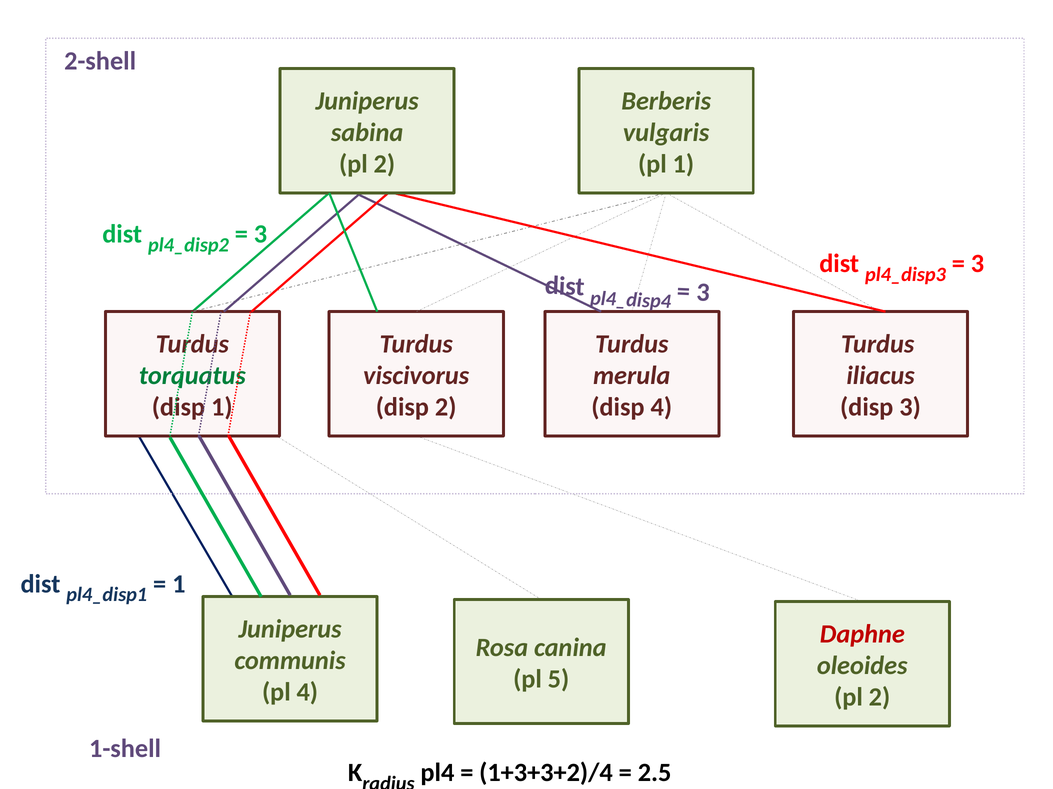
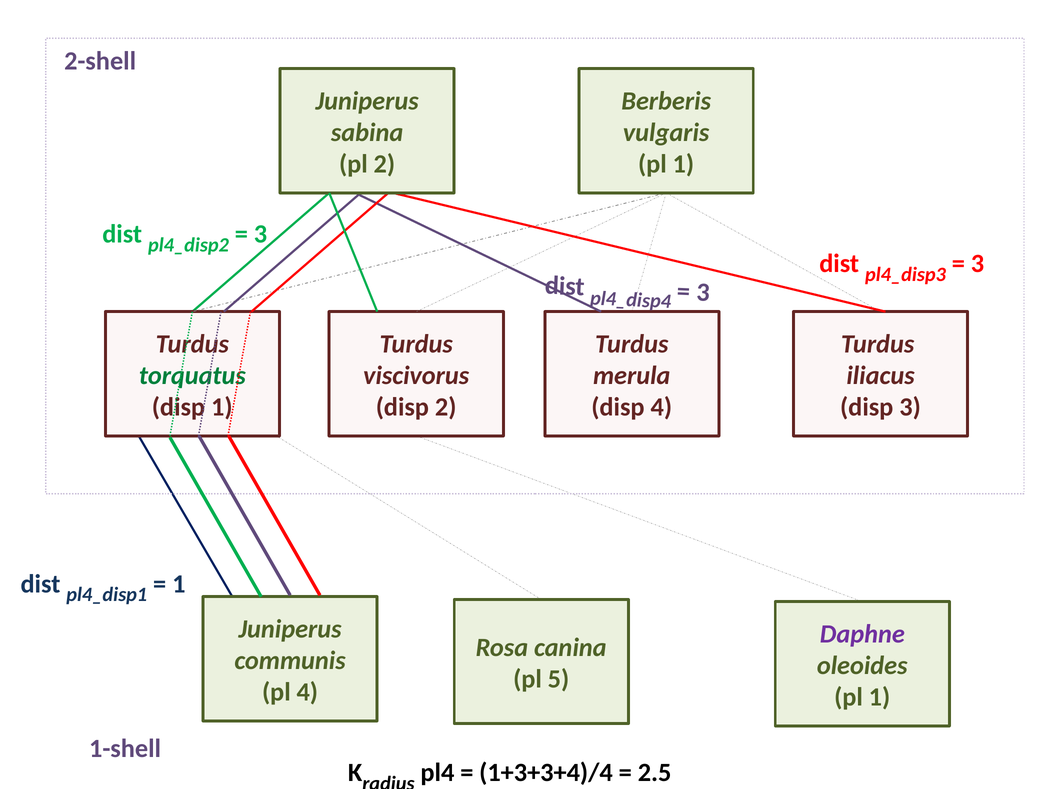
Daphne colour: red -> purple
2 at (879, 698): 2 -> 1
1+3+3+2)/4: 1+3+3+2)/4 -> 1+3+3+4)/4
